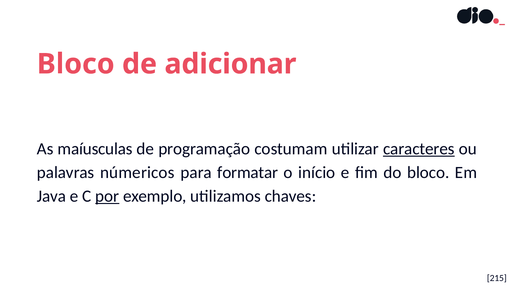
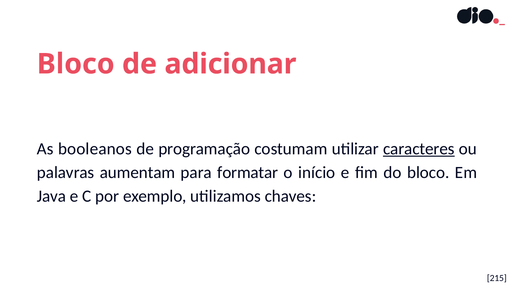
maíusculas: maíusculas -> booleanos
númericos: númericos -> aumentam
por underline: present -> none
